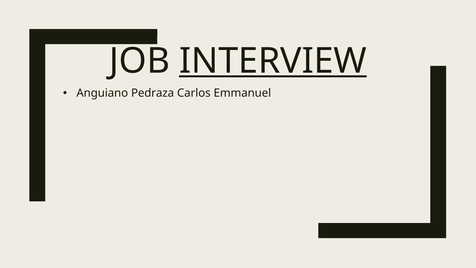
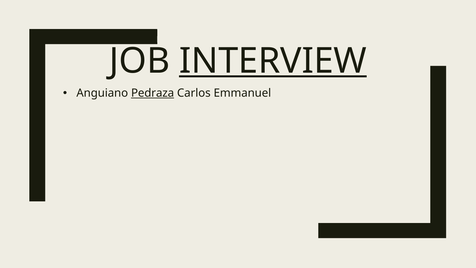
Pedraza underline: none -> present
